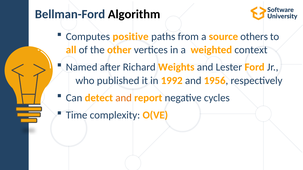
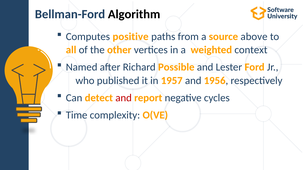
others: others -> above
Weights: Weights -> Possible
1992: 1992 -> 1957
and at (124, 98) colour: orange -> red
